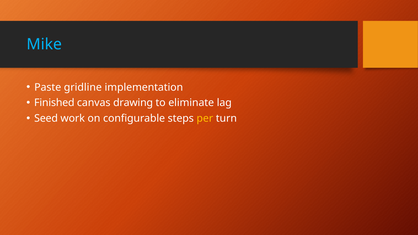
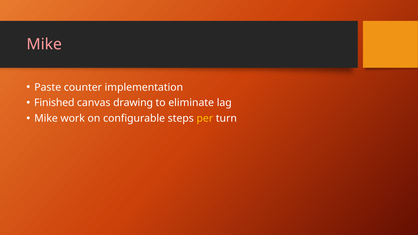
Mike at (44, 44) colour: light blue -> pink
gridline: gridline -> counter
Seed at (46, 119): Seed -> Mike
